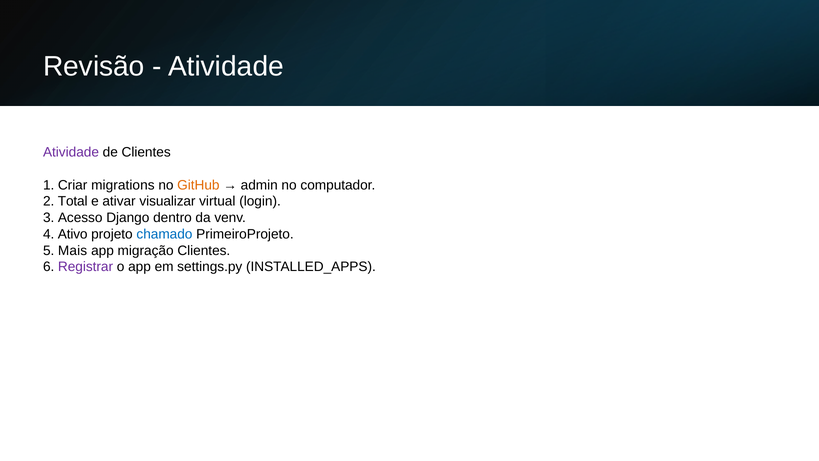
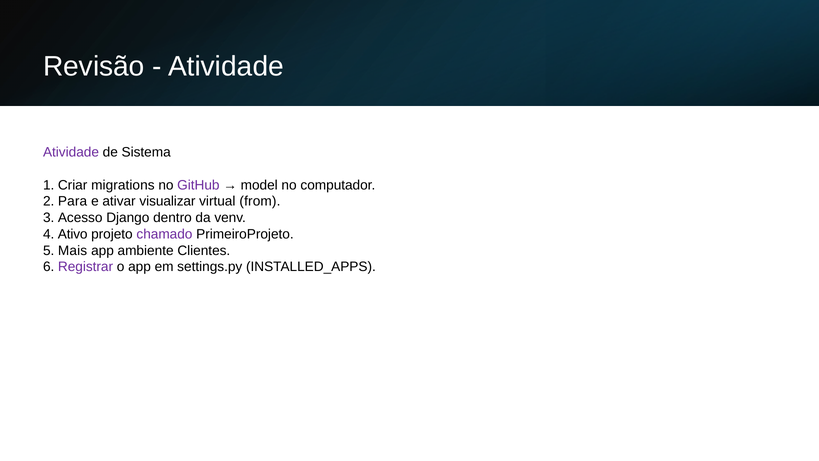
de Clientes: Clientes -> Sistema
GitHub colour: orange -> purple
admin: admin -> model
Total: Total -> Para
login: login -> from
chamado colour: blue -> purple
migração: migração -> ambiente
